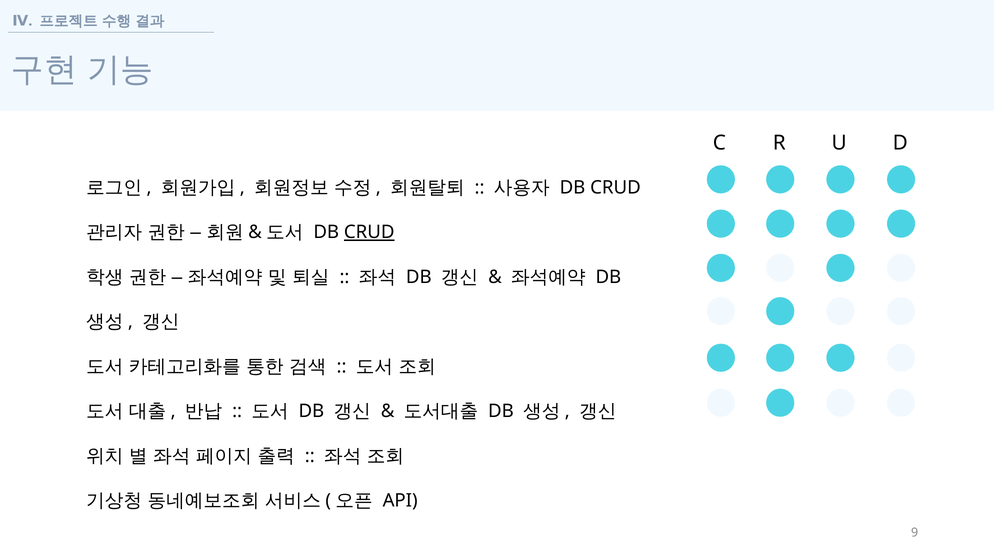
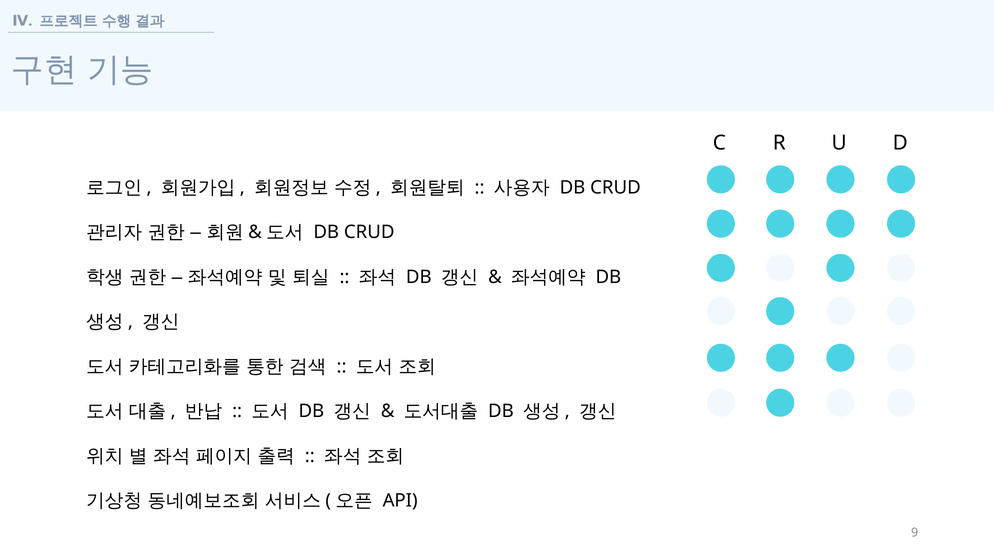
CRUD at (369, 232) underline: present -> none
